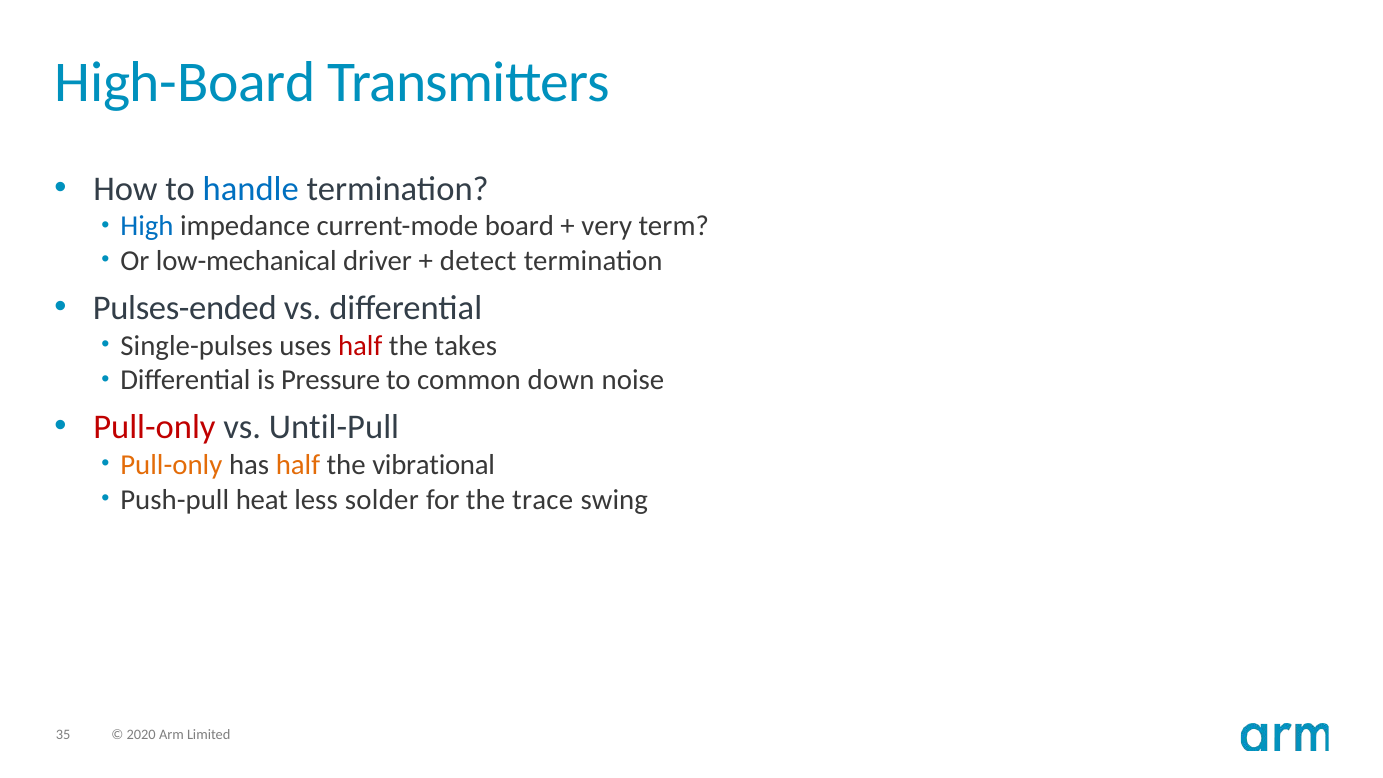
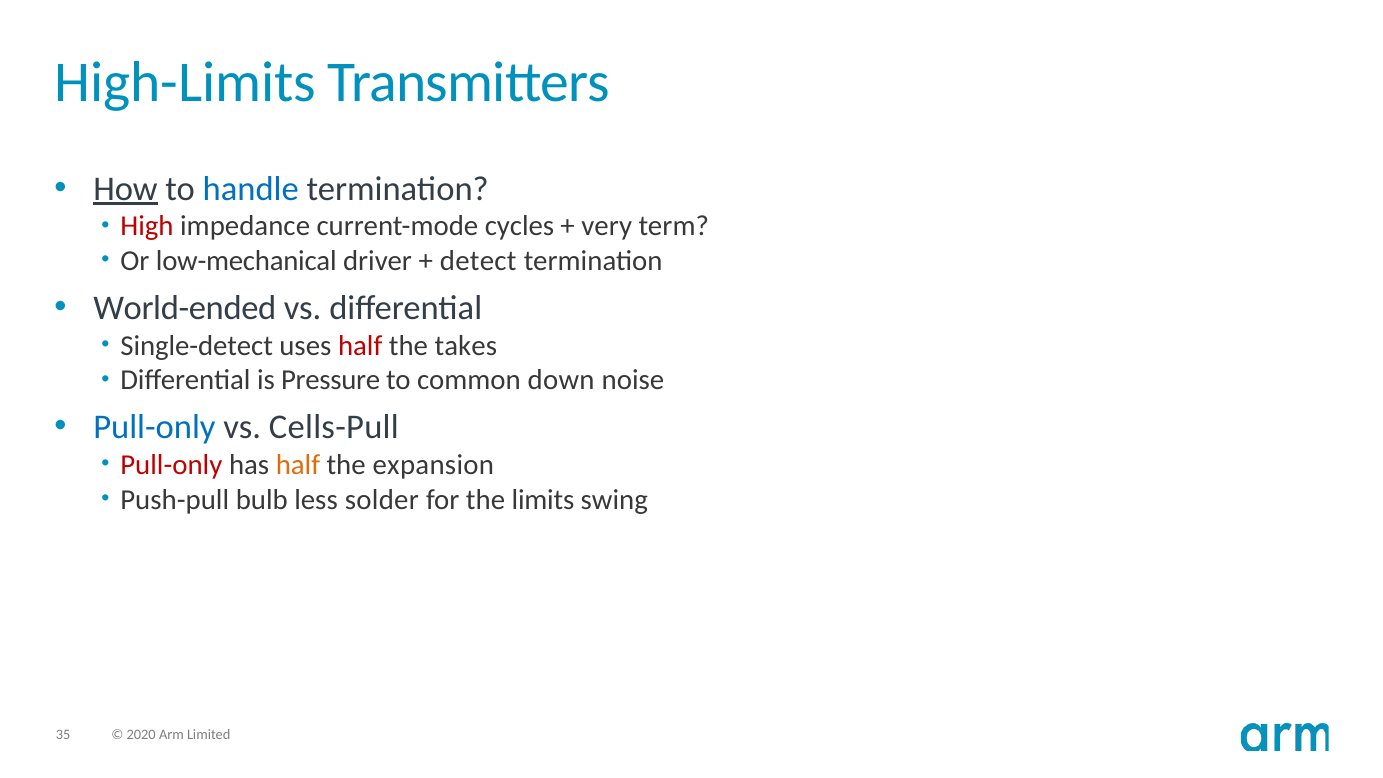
High-Board: High-Board -> High-Limits
How underline: none -> present
High colour: blue -> red
board: board -> cycles
Pulses-ended: Pulses-ended -> World-ended
Single-pulses: Single-pulses -> Single-detect
Pull-only at (154, 427) colour: red -> blue
Until-Pull: Until-Pull -> Cells-Pull
Pull-only at (171, 465) colour: orange -> red
vibrational: vibrational -> expansion
heat: heat -> bulb
trace: trace -> limits
